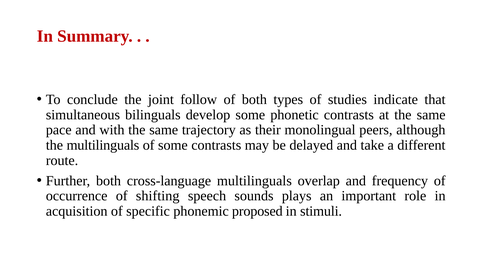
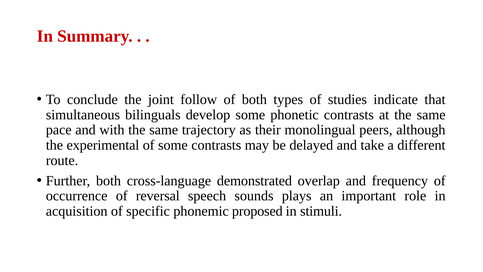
the multilinguals: multilinguals -> experimental
cross-language multilinguals: multilinguals -> demonstrated
shifting: shifting -> reversal
